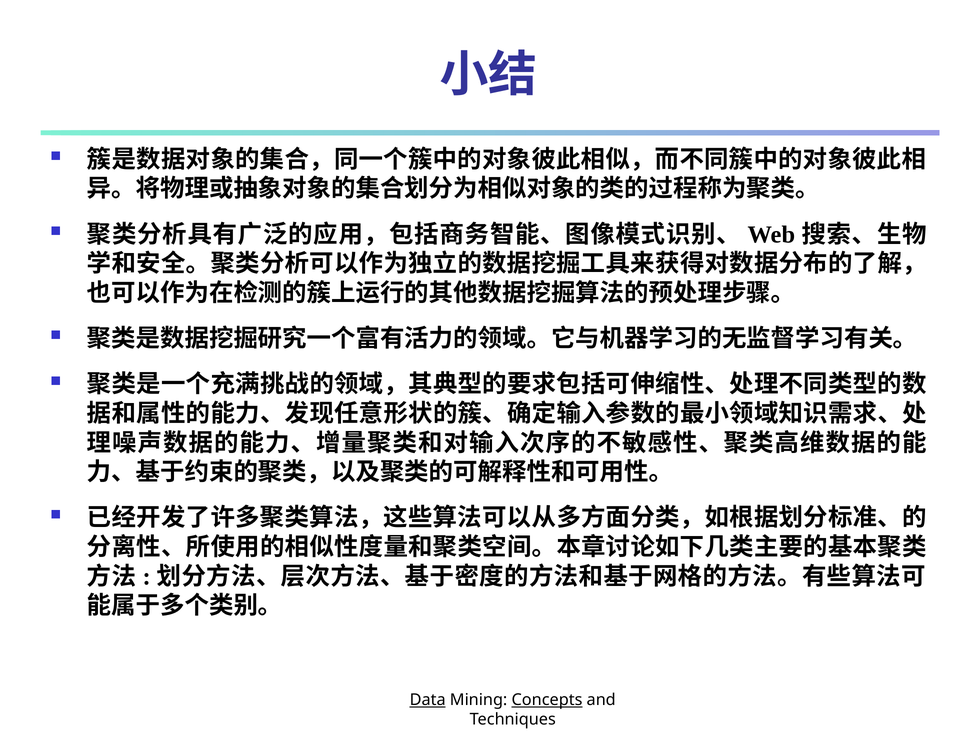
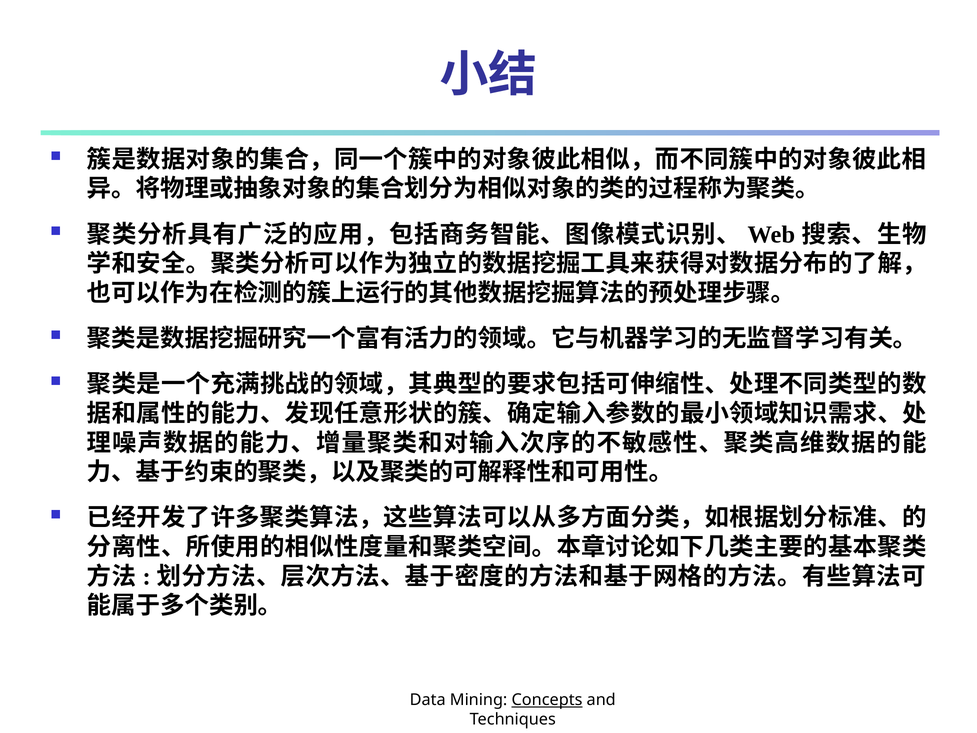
Data underline: present -> none
